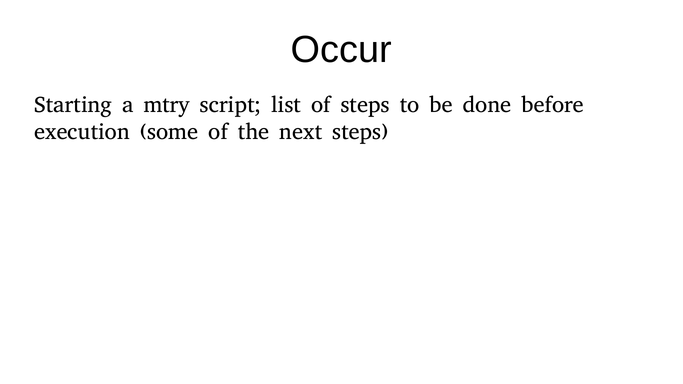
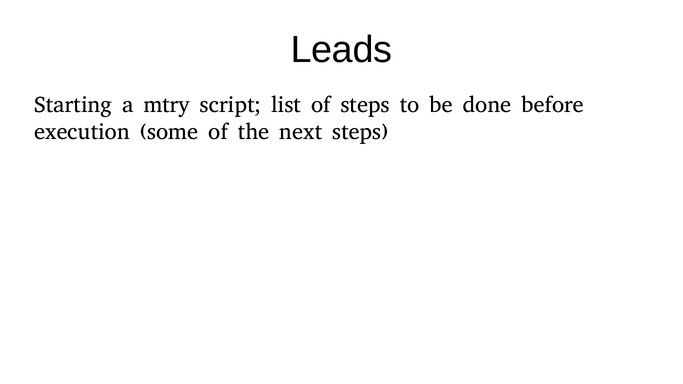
Occur: Occur -> Leads
